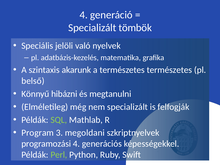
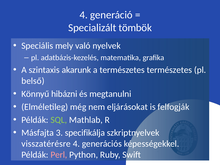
jelöli: jelöli -> mely
nem specializált: specializált -> eljárásokat
Program: Program -> Másfajta
megoldani: megoldani -> specifikálja
programozási: programozási -> visszatérésre
Perl colour: light green -> pink
